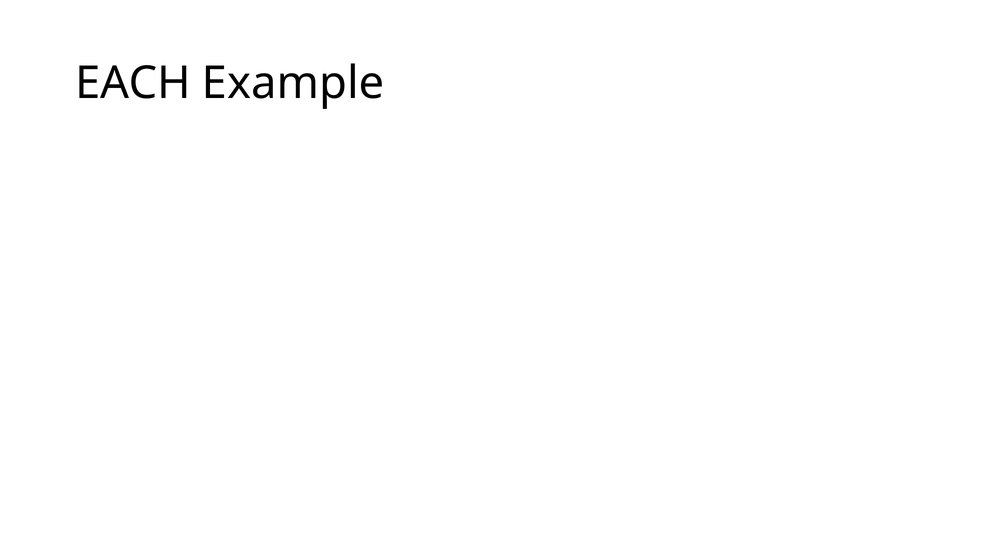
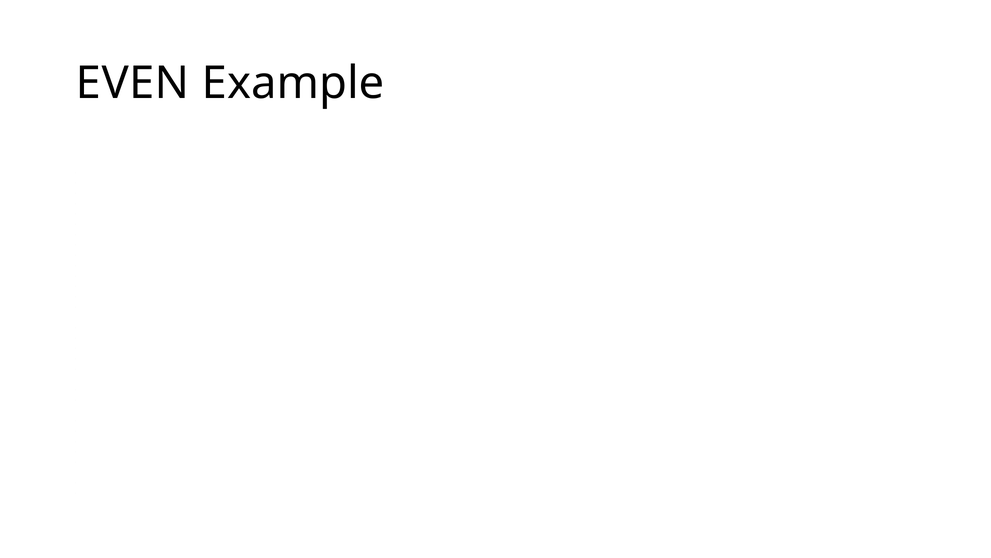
EACH: EACH -> EVEN
